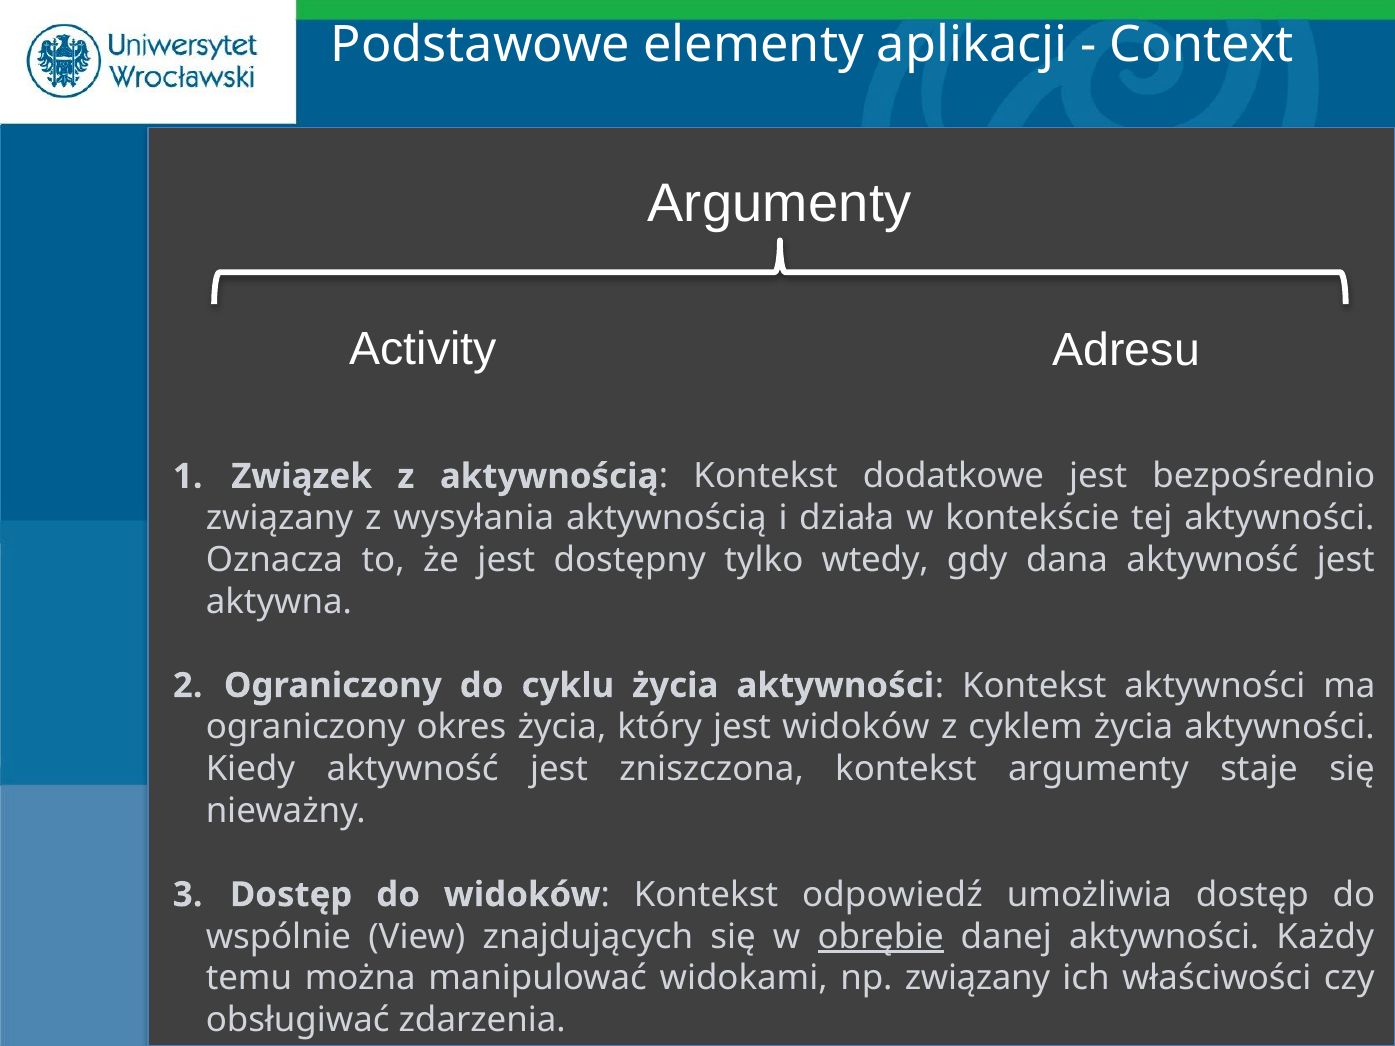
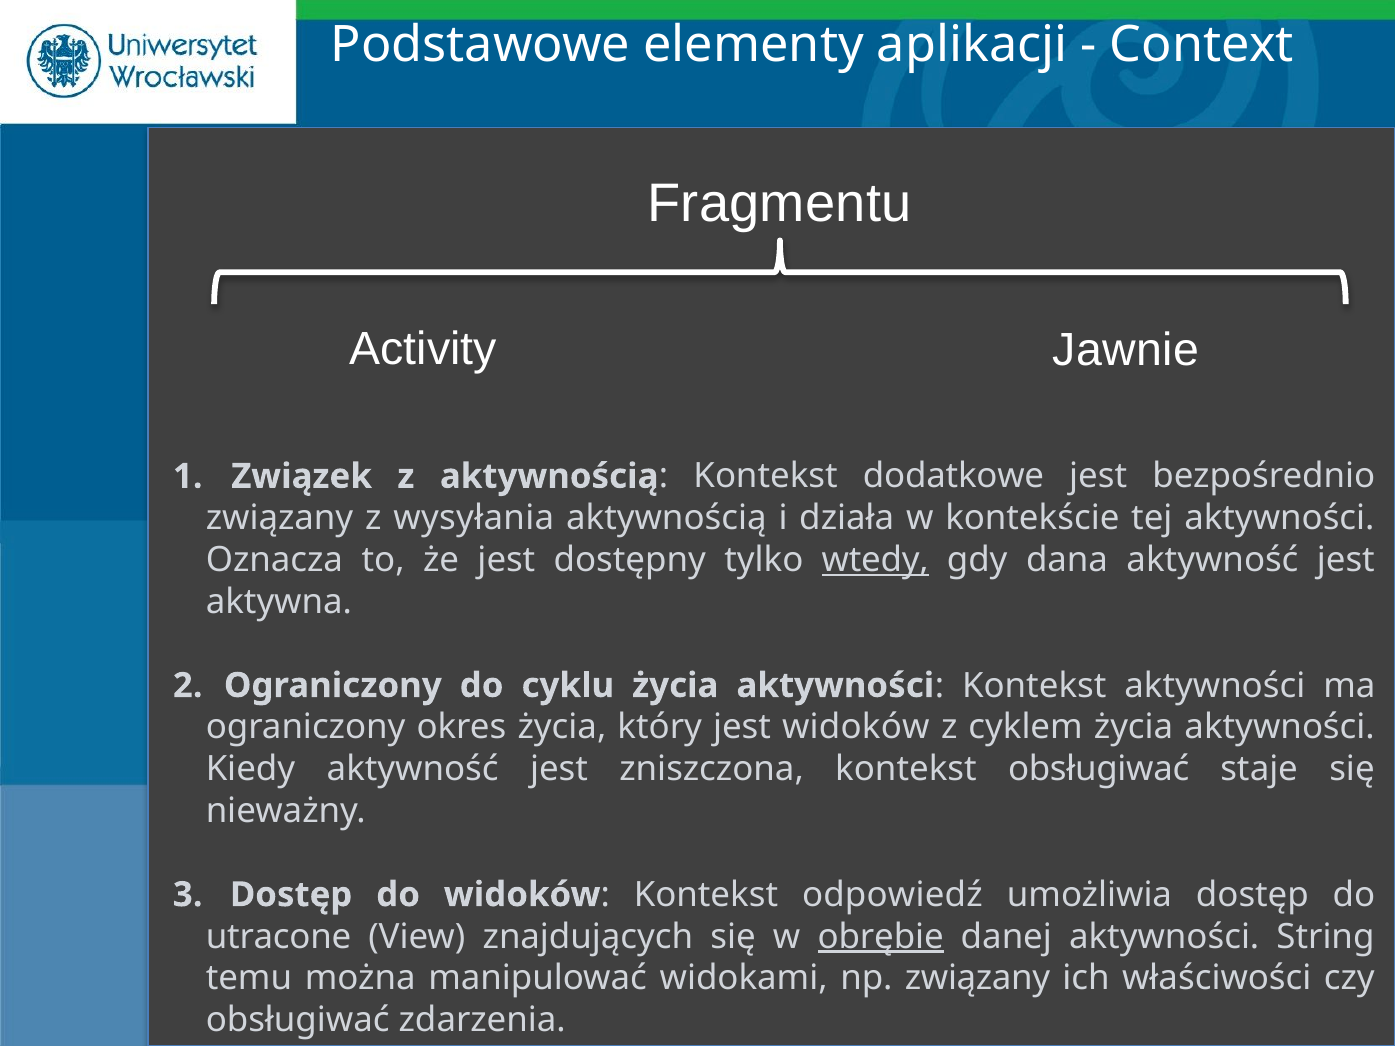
Argumenty at (780, 204): Argumenty -> Fragmentu
Adresu: Adresu -> Jawnie
wtedy underline: none -> present
kontekst argumenty: argumenty -> obsługiwać
wspólnie: wspólnie -> utracone
Każdy: Każdy -> String
